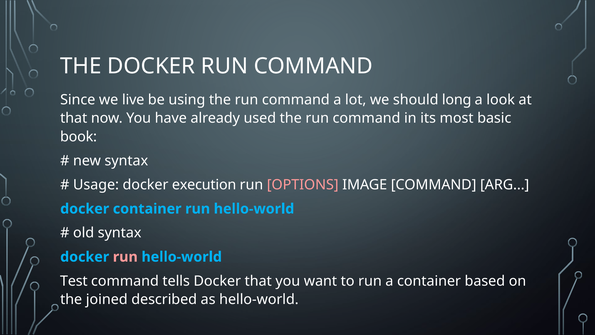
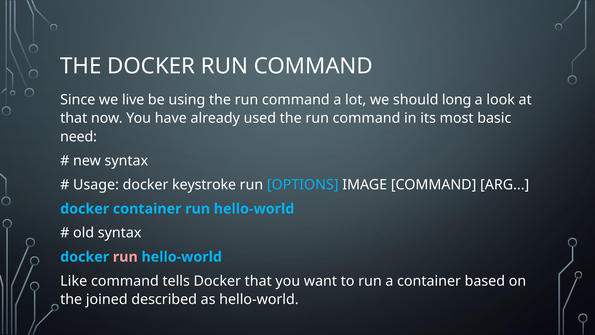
book: book -> need
execution: execution -> keystroke
OPTIONS colour: pink -> light blue
Test: Test -> Like
